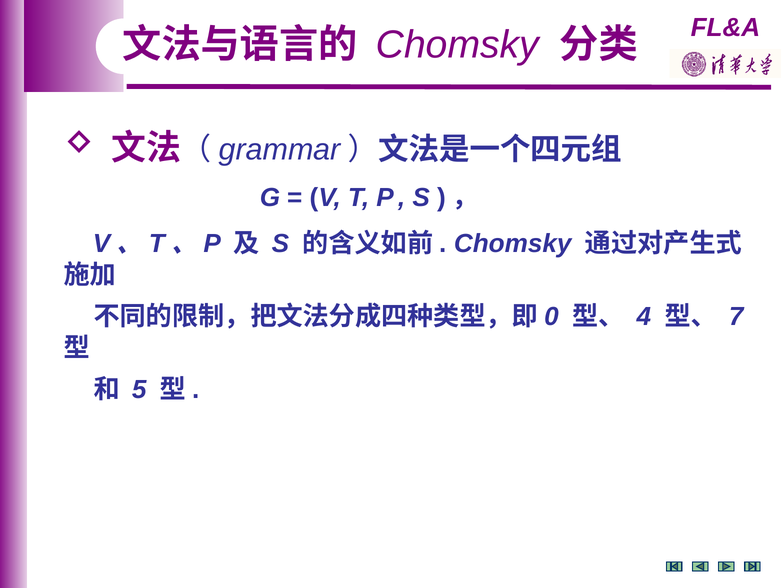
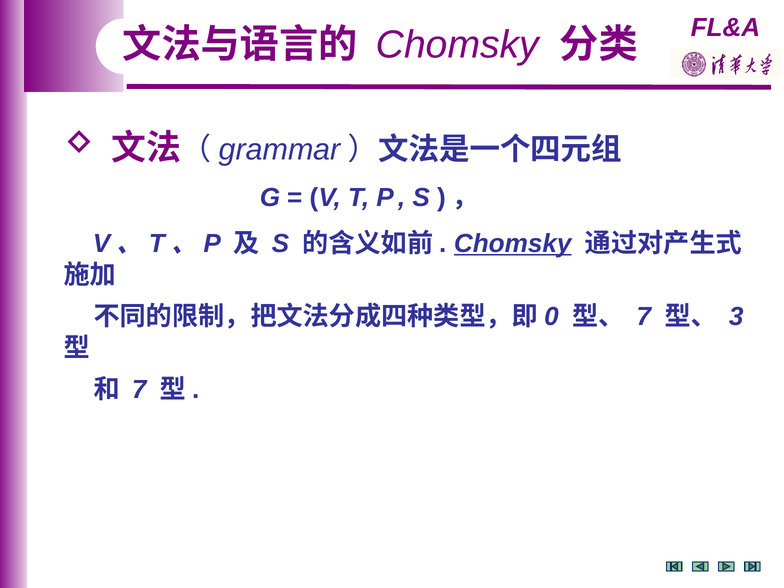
Chomsky at (513, 244) underline: none -> present
4 at (644, 317): 4 -> 7
7: 7 -> 3
5 at (139, 390): 5 -> 7
